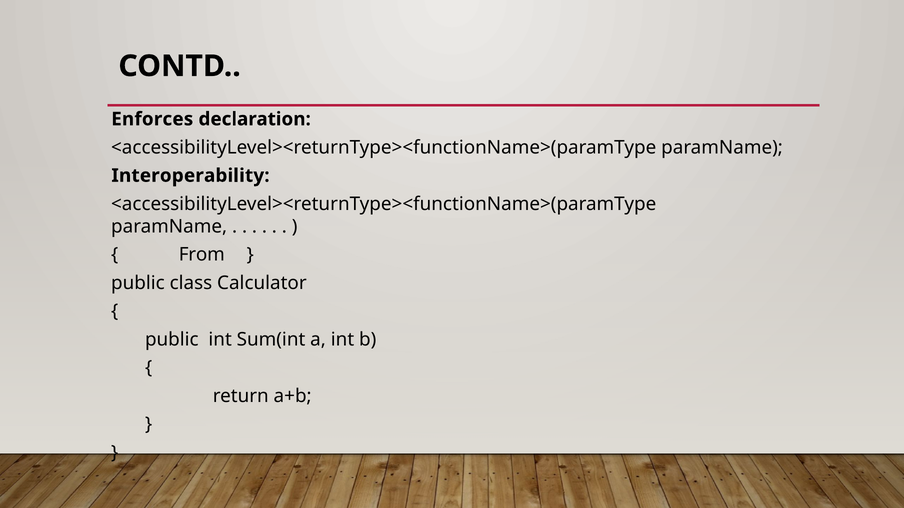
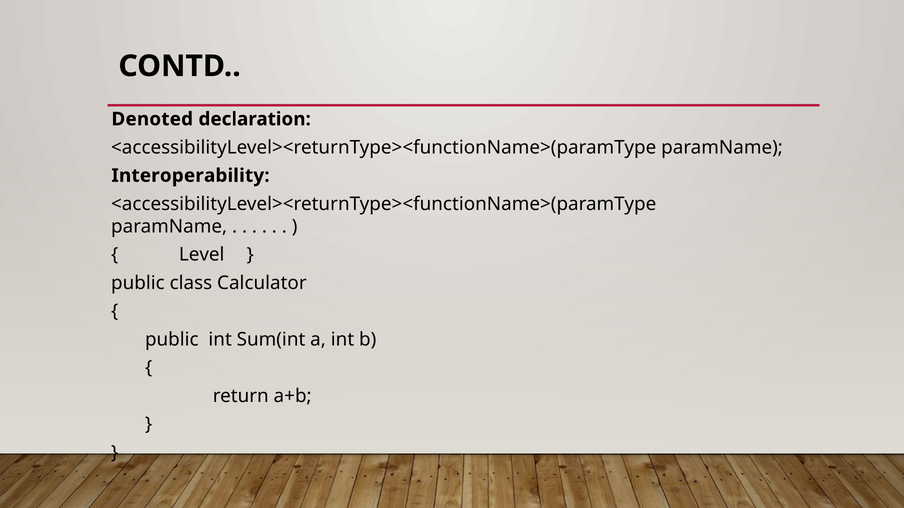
Enforces: Enforces -> Denoted
From: From -> Level
